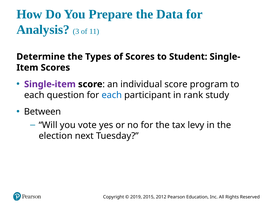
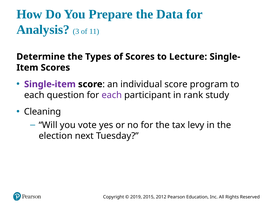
Student: Student -> Lecture
each at (112, 95) colour: blue -> purple
Between: Between -> Cleaning
